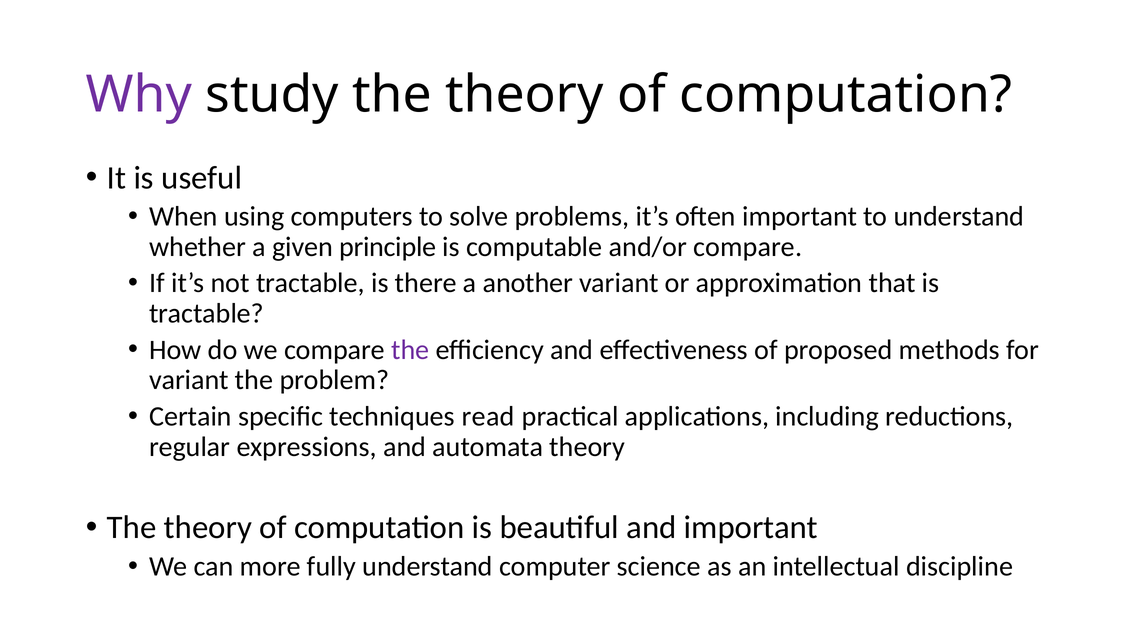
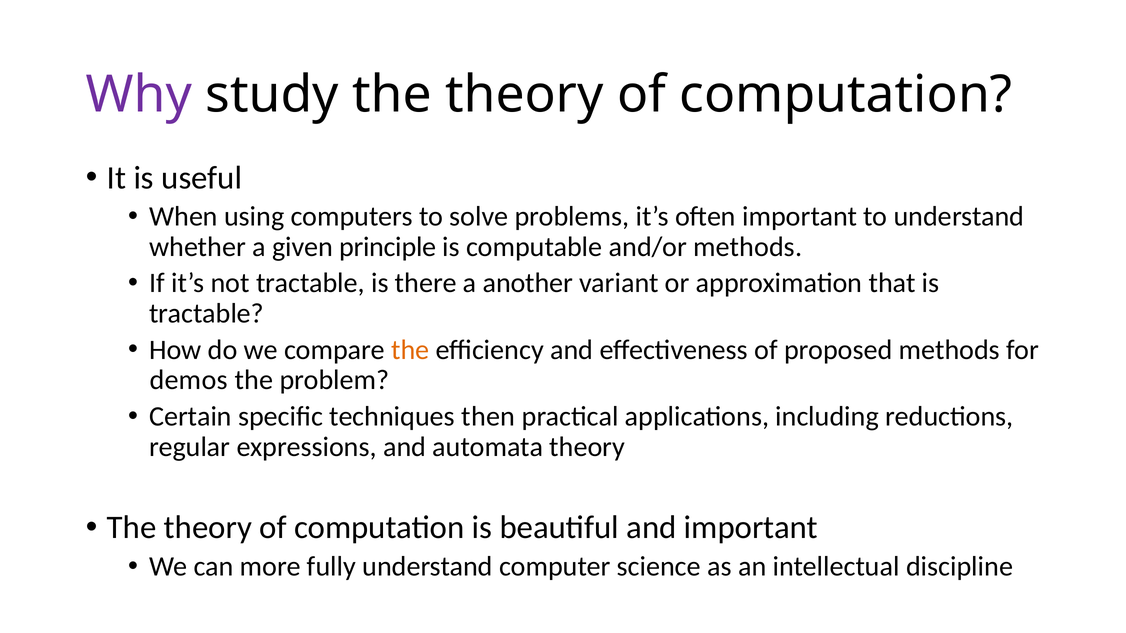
and/or compare: compare -> methods
the at (410, 350) colour: purple -> orange
variant at (189, 380): variant -> demos
read: read -> then
